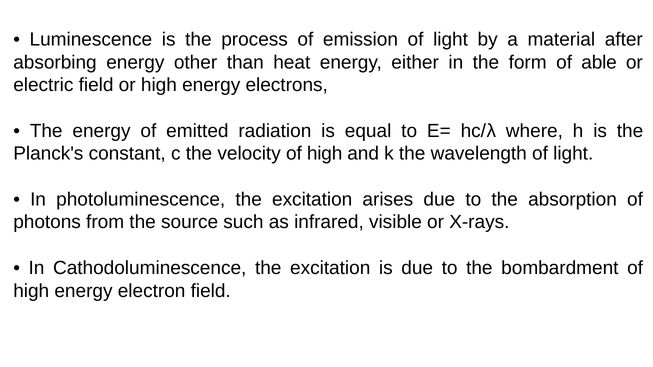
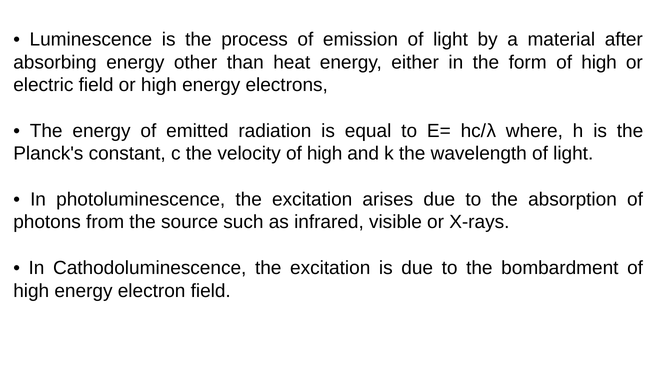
form of able: able -> high
